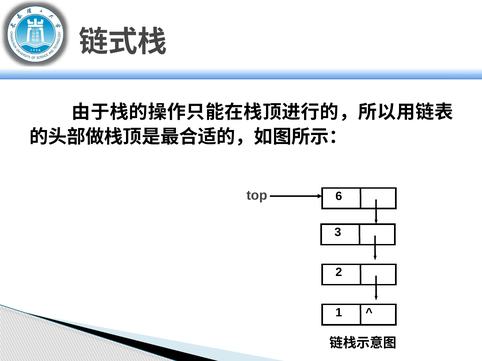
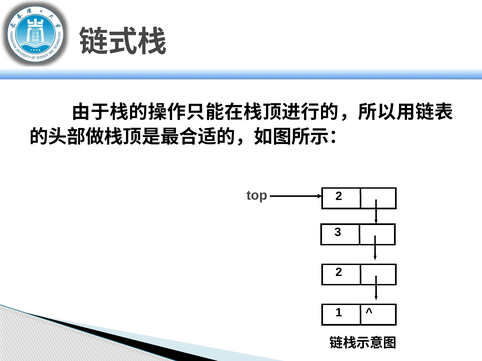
top 6: 6 -> 2
